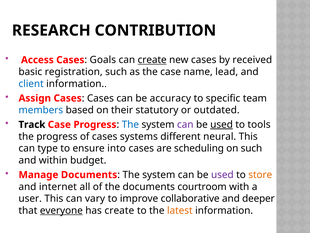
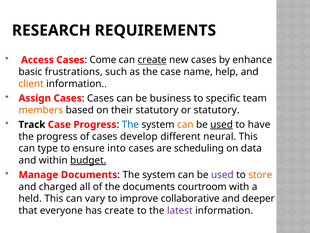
CONTRIBUTION: CONTRIBUTION -> REQUIREMENTS
Goals: Goals -> Come
received: received -> enhance
registration: registration -> frustrations
lead: lead -> help
client colour: blue -> orange
accuracy: accuracy -> business
members colour: blue -> orange
or outdated: outdated -> statutory
can at (185, 124) colour: purple -> orange
tools: tools -> have
systems: systems -> develop
on such: such -> data
budget underline: none -> present
internet: internet -> charged
user: user -> held
everyone underline: present -> none
latest colour: orange -> purple
